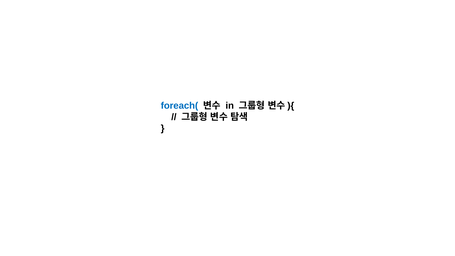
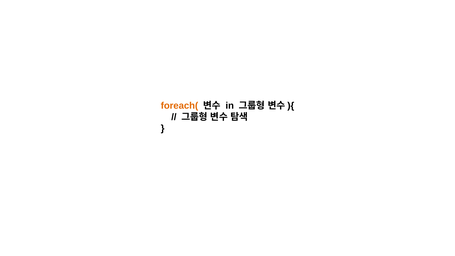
foreach( colour: blue -> orange
